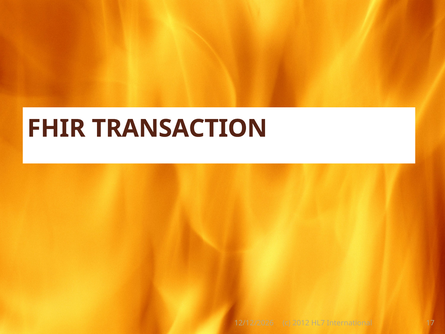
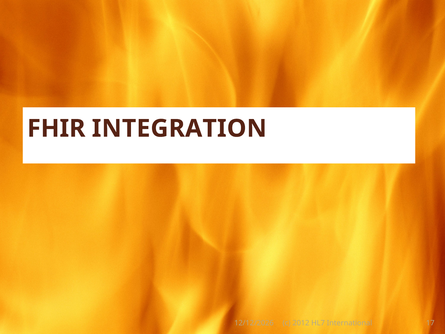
TRANSACTION: TRANSACTION -> INTEGRATION
